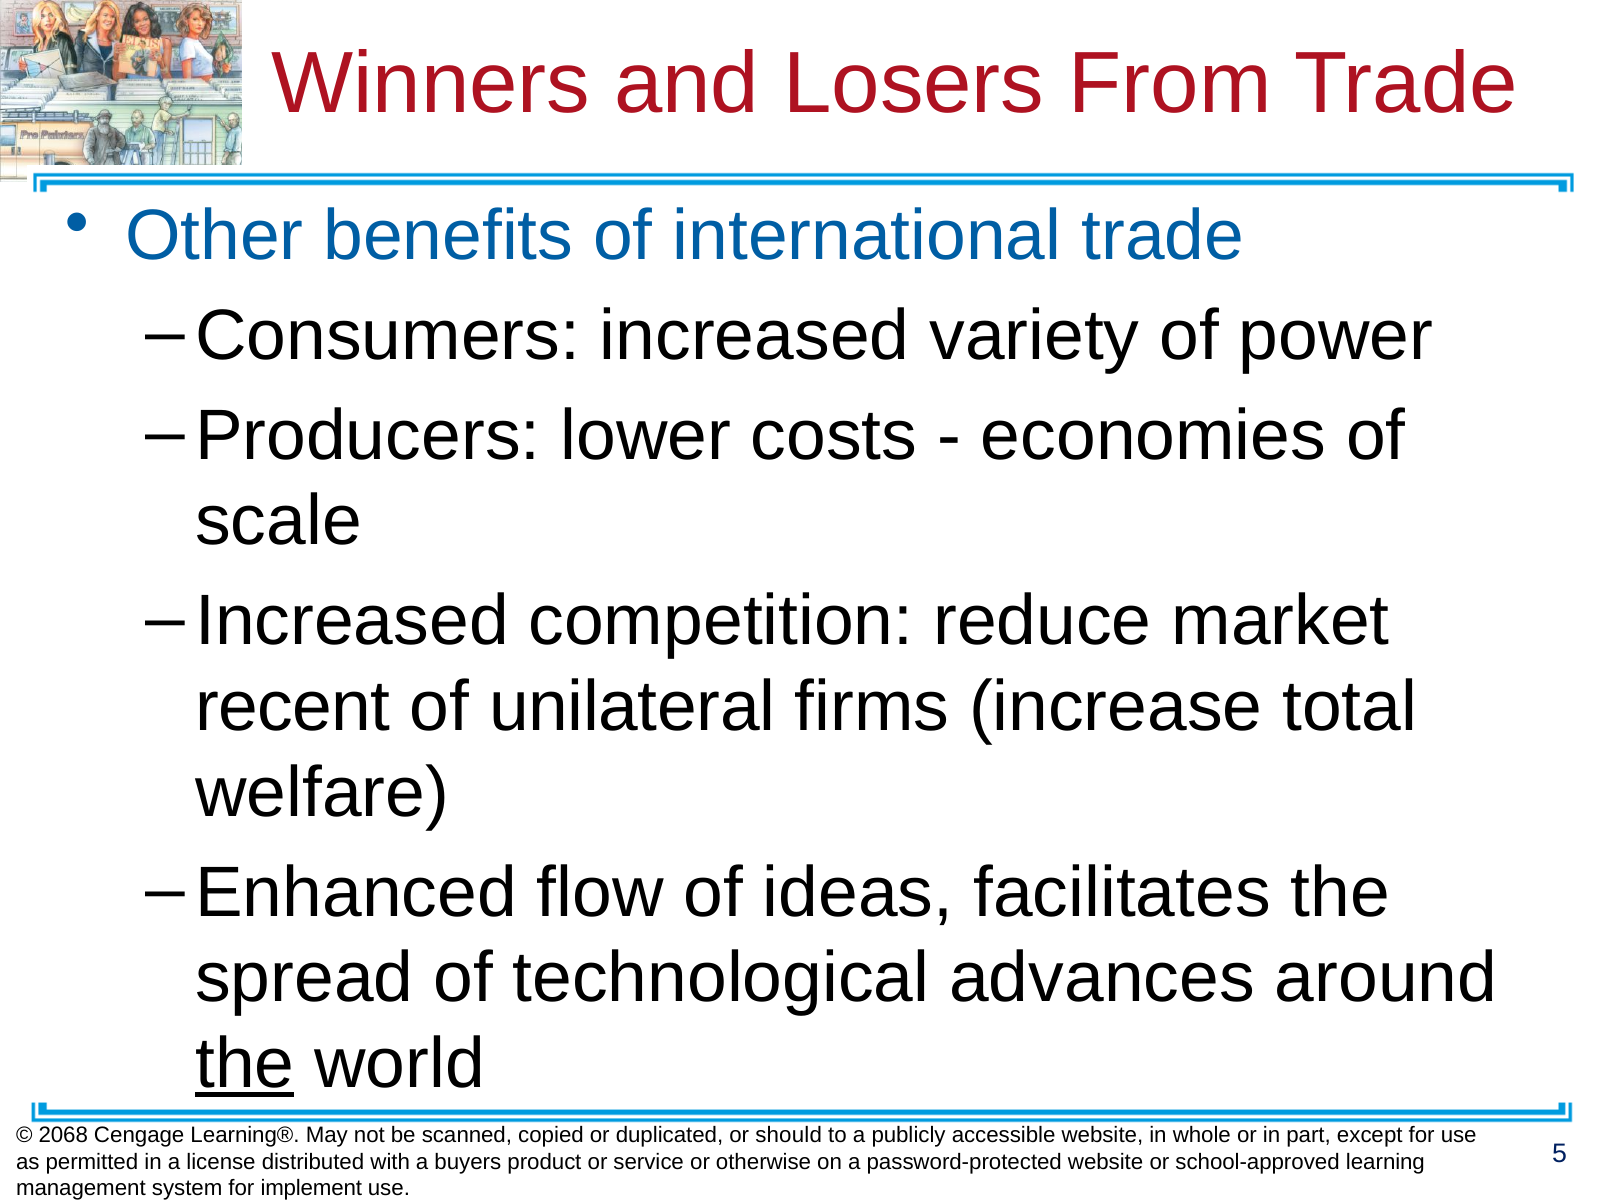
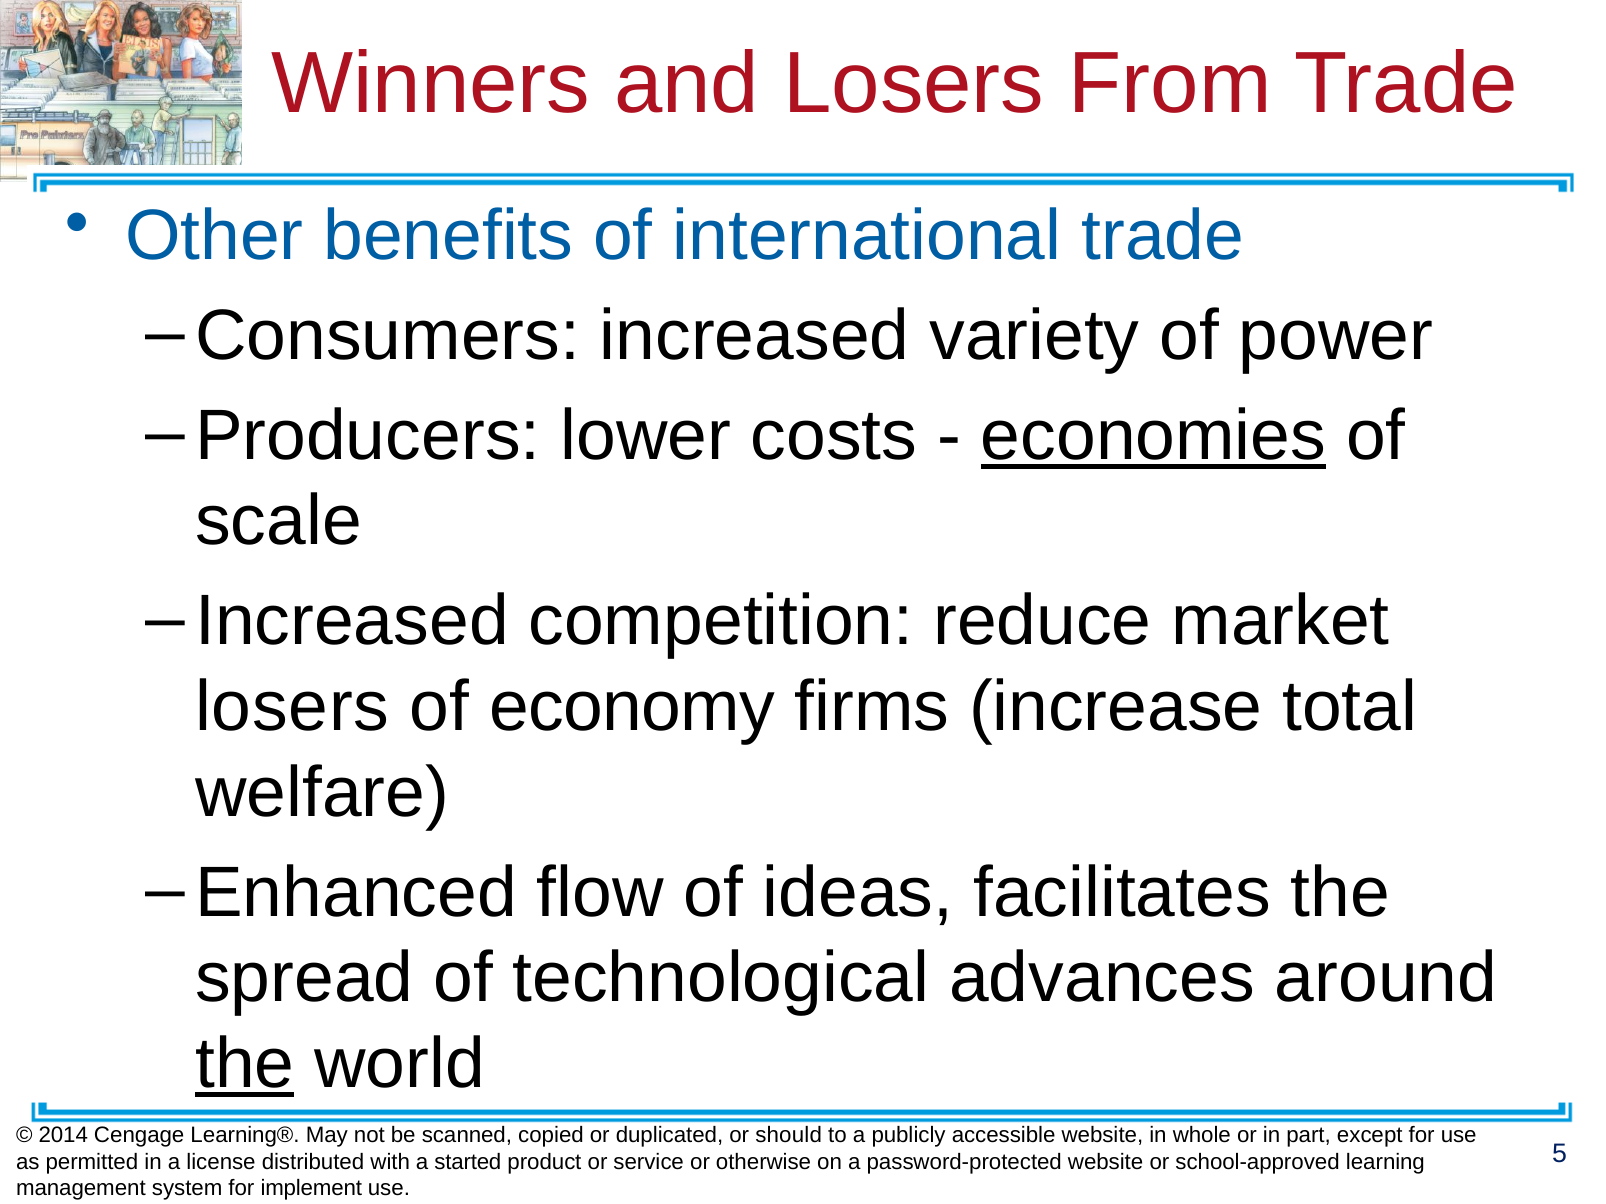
economies underline: none -> present
recent at (293, 707): recent -> losers
unilateral: unilateral -> economy
2068: 2068 -> 2014
buyers: buyers -> started
